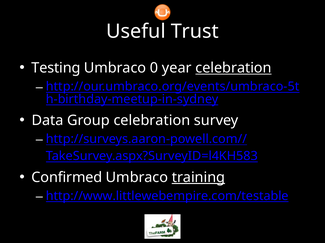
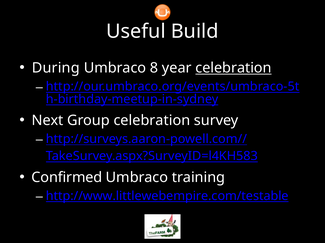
Trust: Trust -> Build
Testing: Testing -> During
0: 0 -> 8
Data: Data -> Next
training underline: present -> none
